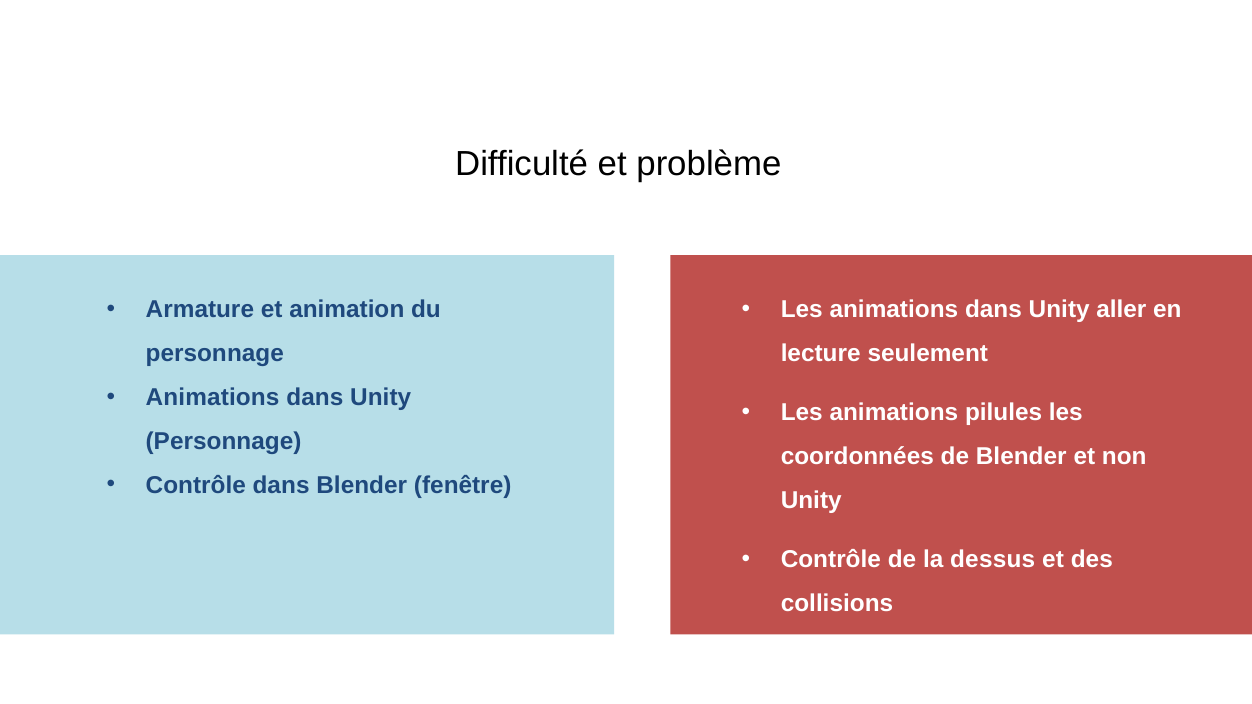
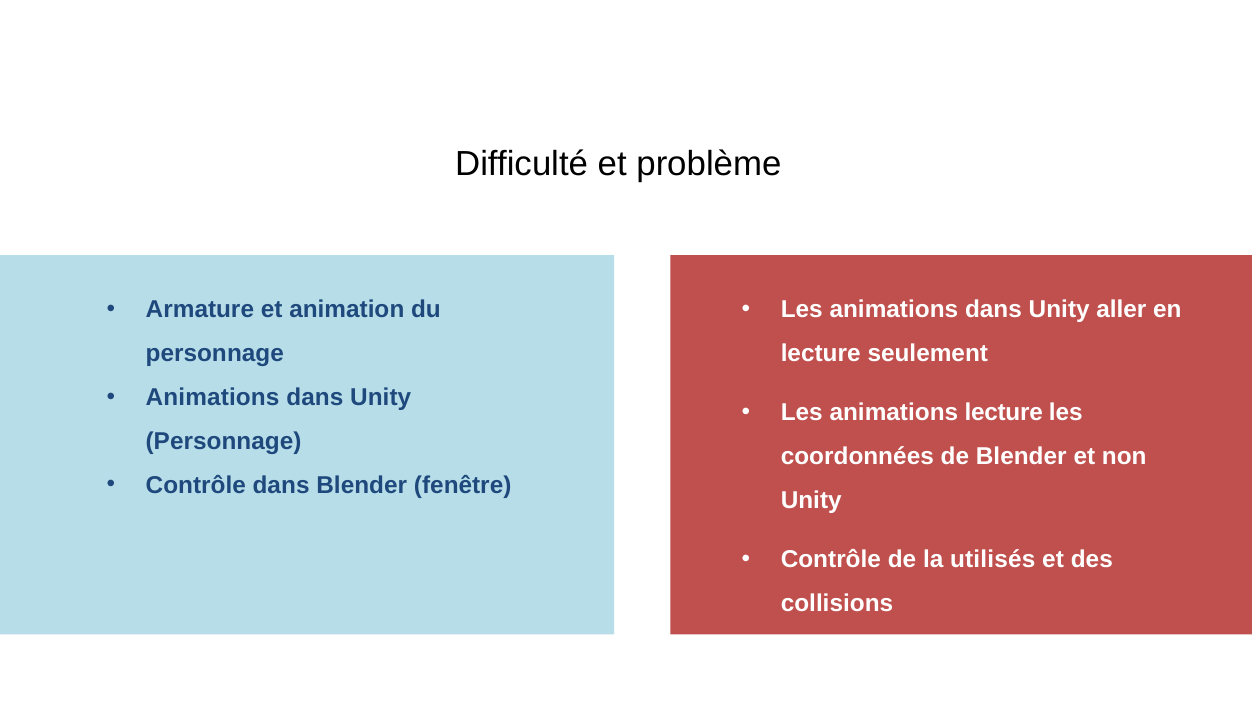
animations pilules: pilules -> lecture
dessus: dessus -> utilisés
